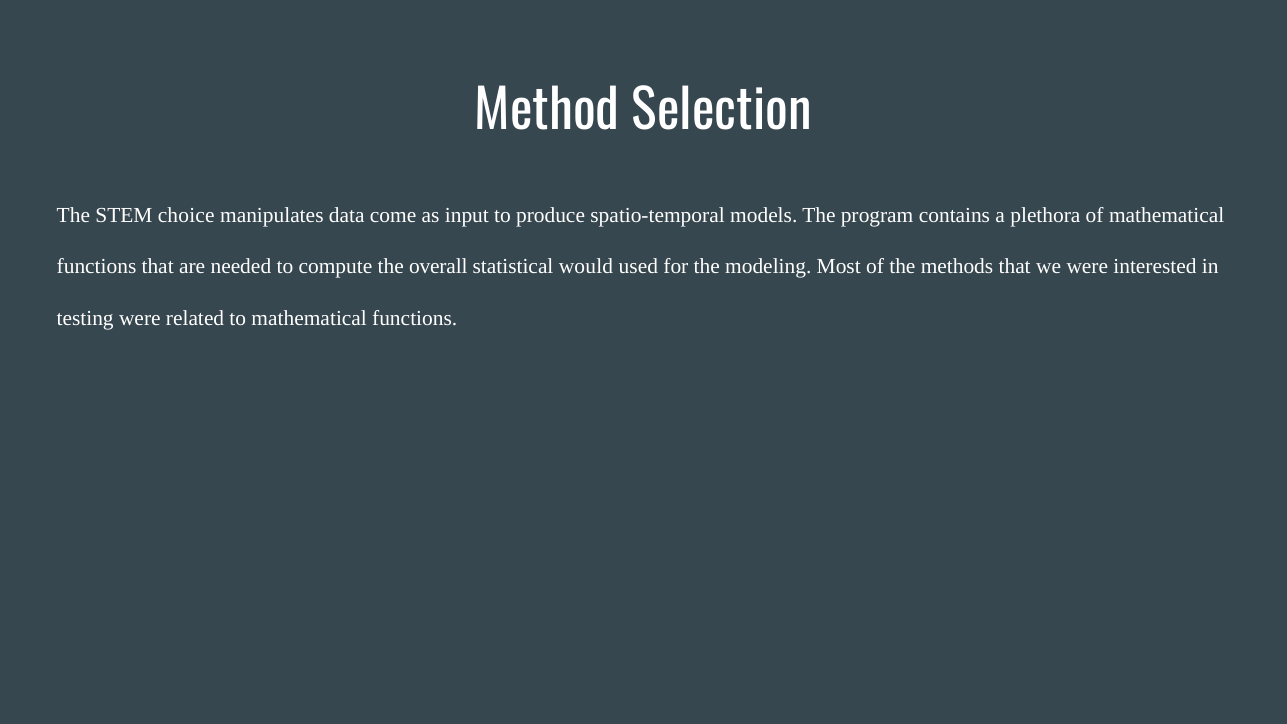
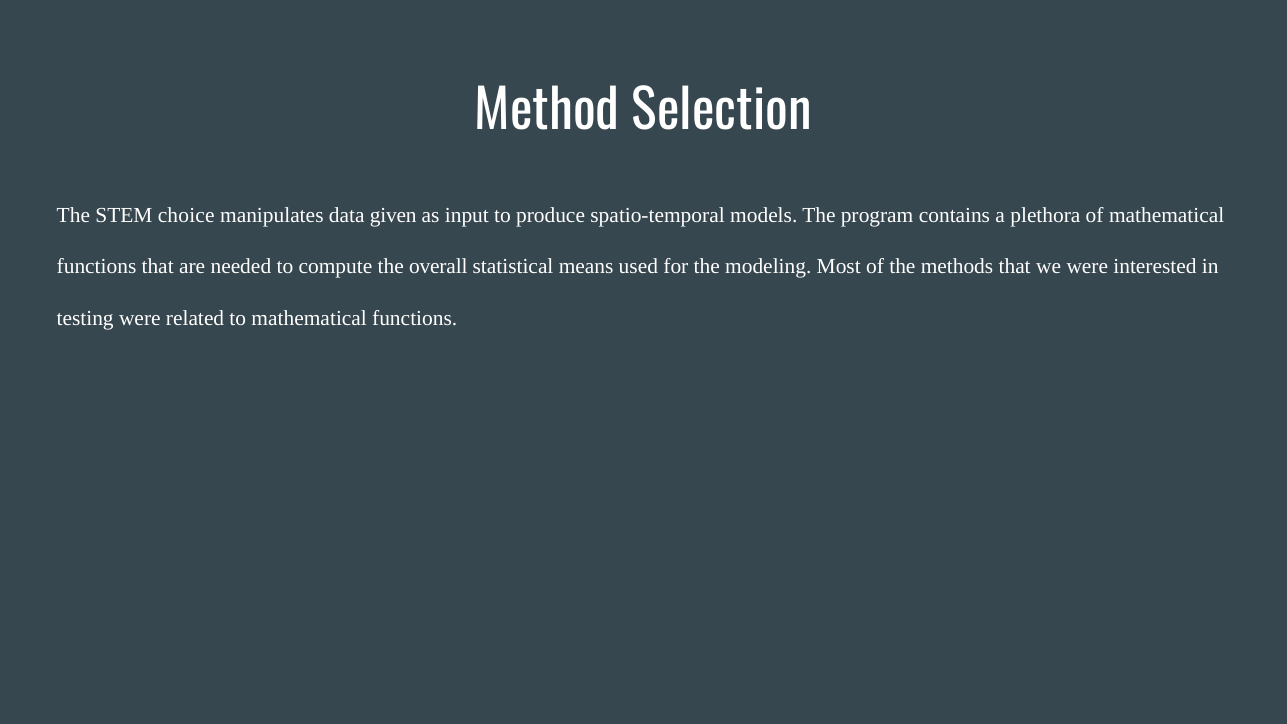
come: come -> given
would: would -> means
